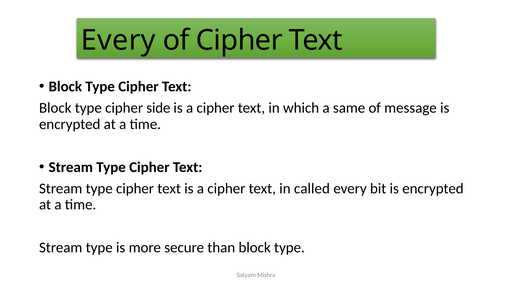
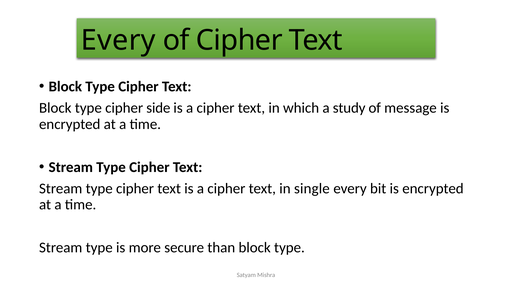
same: same -> study
called: called -> single
